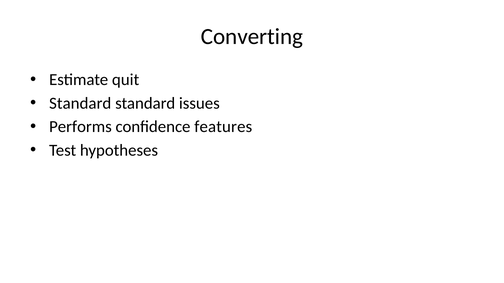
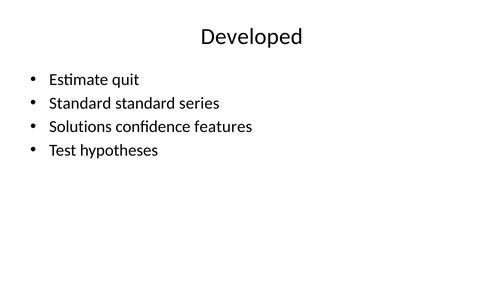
Converting: Converting -> Developed
issues: issues -> series
Performs: Performs -> Solutions
